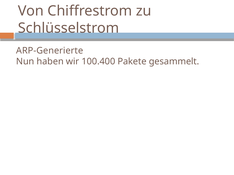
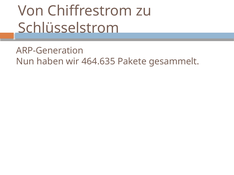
ARP-Generierte: ARP-Generierte -> ARP-Generation
100.400: 100.400 -> 464.635
